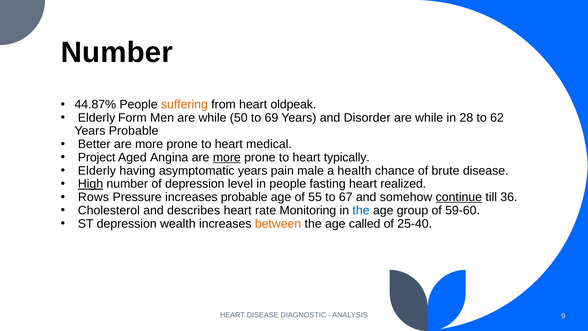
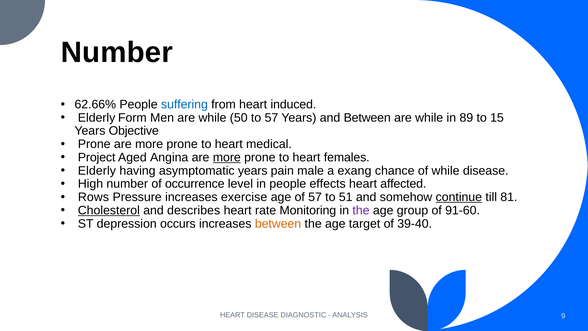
44.87%: 44.87% -> 62.66%
suffering colour: orange -> blue
oldpeak: oldpeak -> induced
to 69: 69 -> 57
and Disorder: Disorder -> Between
28: 28 -> 89
62: 62 -> 15
Years Probable: Probable -> Objective
Better at (94, 144): Better -> Prone
typically: typically -> females
health: health -> exang
of brute: brute -> while
High underline: present -> none
of depression: depression -> occurrence
fasting: fasting -> effects
realized: realized -> affected
increases probable: probable -> exercise
of 55: 55 -> 57
67: 67 -> 51
36: 36 -> 81
Cholesterol underline: none -> present
the at (361, 210) colour: blue -> purple
59-60: 59-60 -> 91-60
wealth: wealth -> occurs
called: called -> target
25-40: 25-40 -> 39-40
